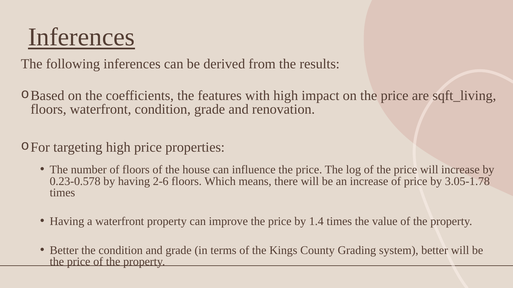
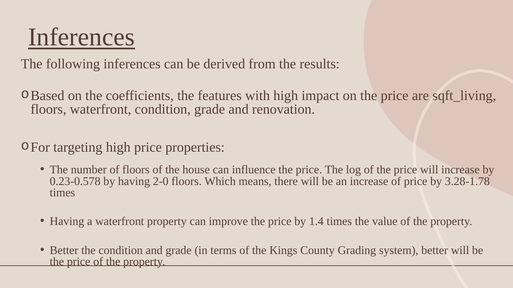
2-6: 2-6 -> 2-0
3.05-1.78: 3.05-1.78 -> 3.28-1.78
